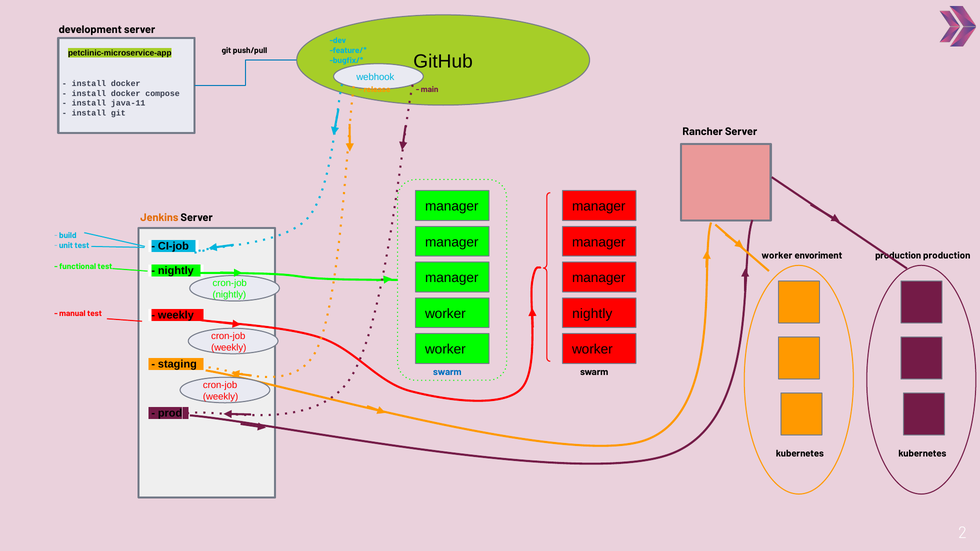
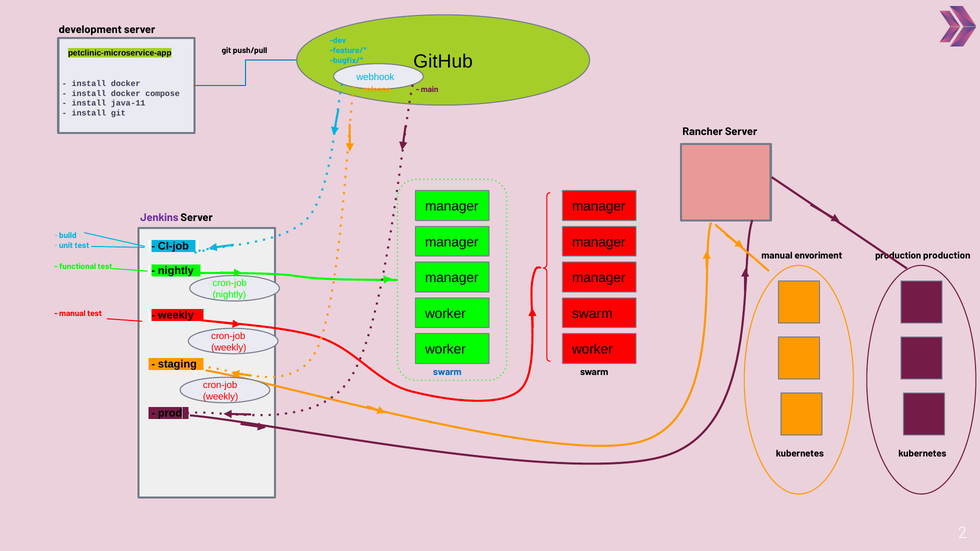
Jenkins colour: orange -> purple
worker at (777, 256): worker -> manual
nightly at (592, 314): nightly -> swarm
